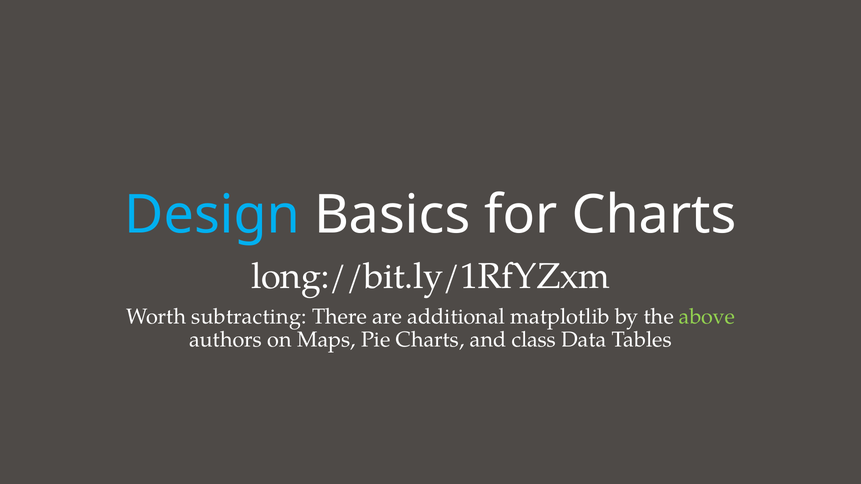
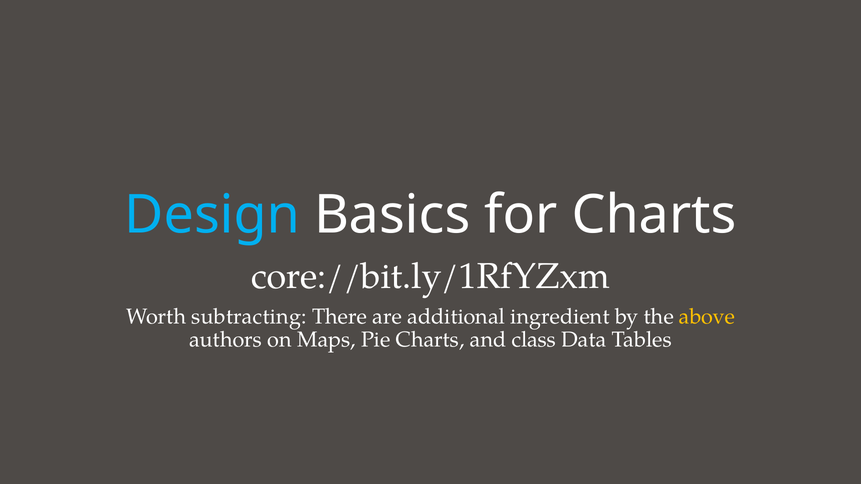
long://bit.ly/1RfYZxm: long://bit.ly/1RfYZxm -> core://bit.ly/1RfYZxm
matplotlib: matplotlib -> ingredient
above colour: light green -> yellow
